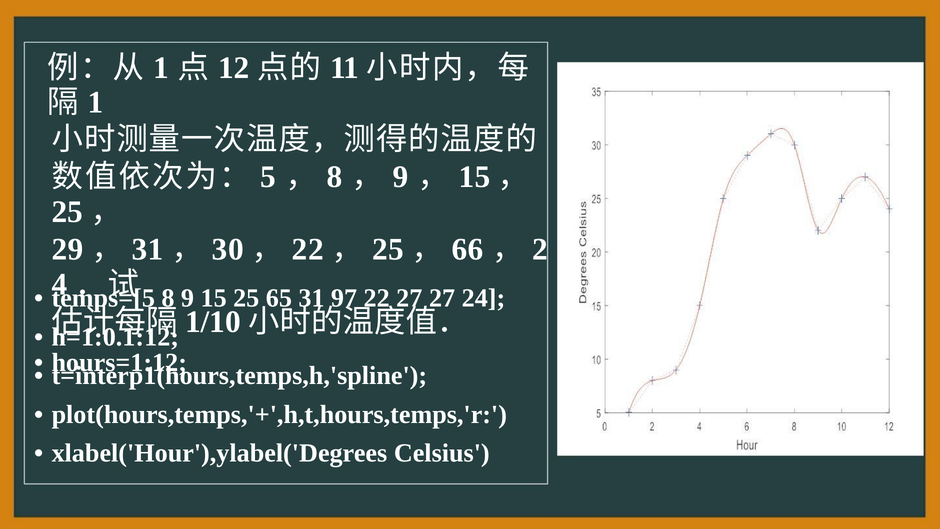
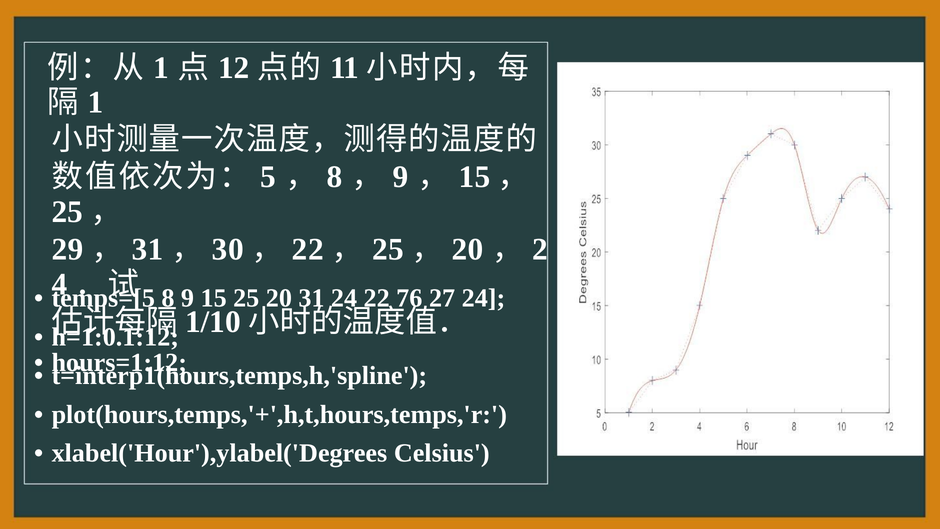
66 at (468, 249): 66 -> 20
25 65: 65 -> 20
31 97: 97 -> 24
22 27: 27 -> 76
